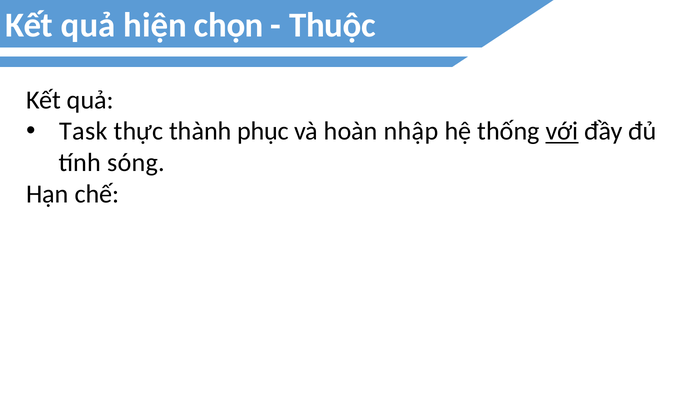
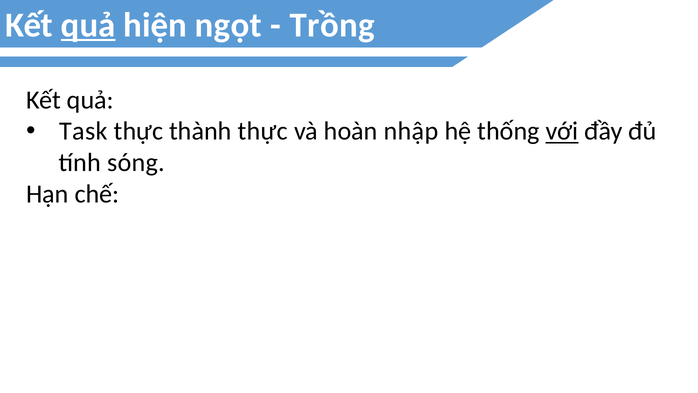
quả at (88, 25) underline: none -> present
chọn: chọn -> ngọt
Thuộc: Thuộc -> Trồng
thành phục: phục -> thực
